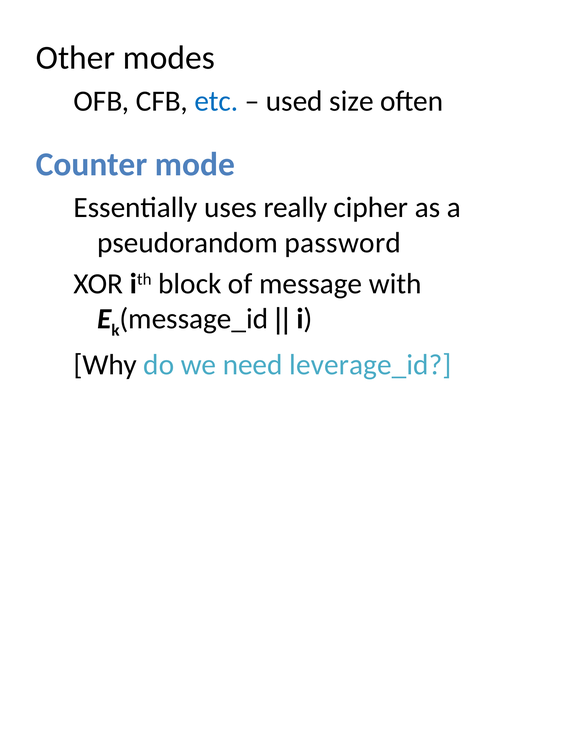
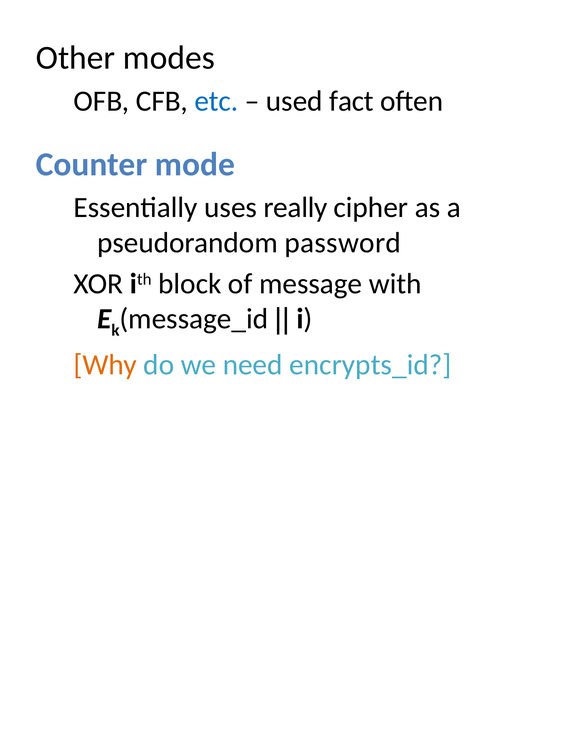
size: size -> fact
Why colour: black -> orange
leverage_id: leverage_id -> encrypts_id
